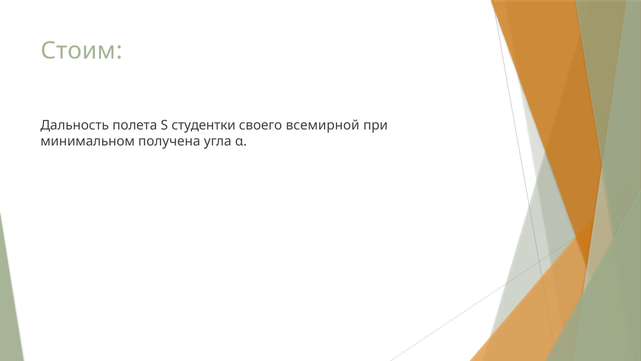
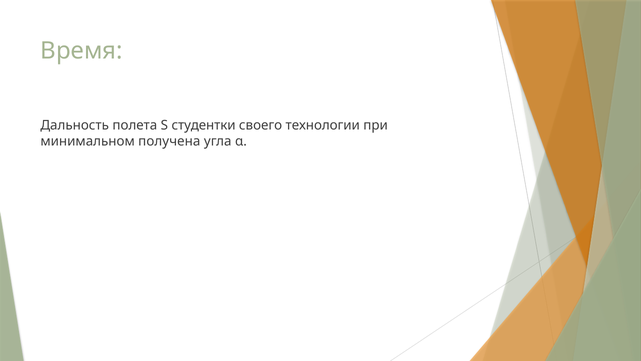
Стоим: Стоим -> Время
всемирной: всемирной -> технологии
